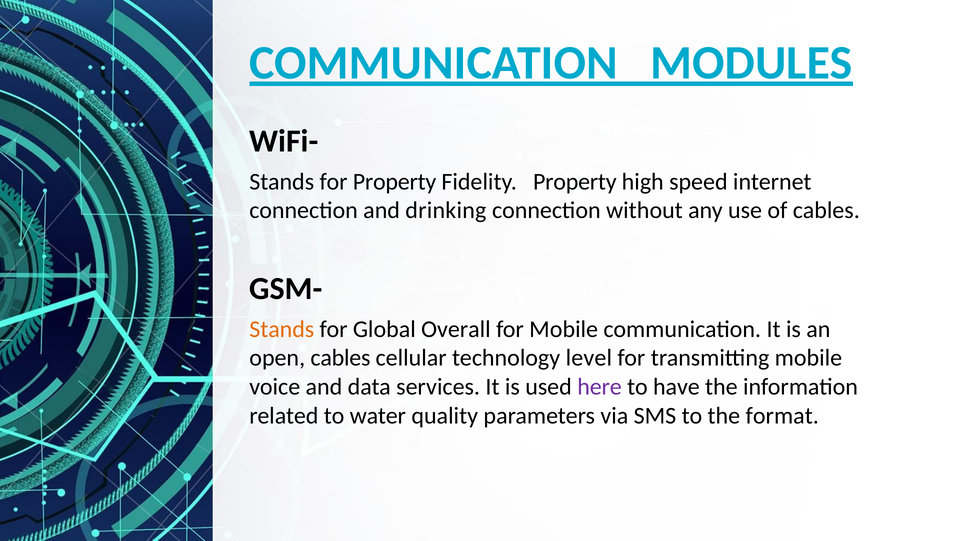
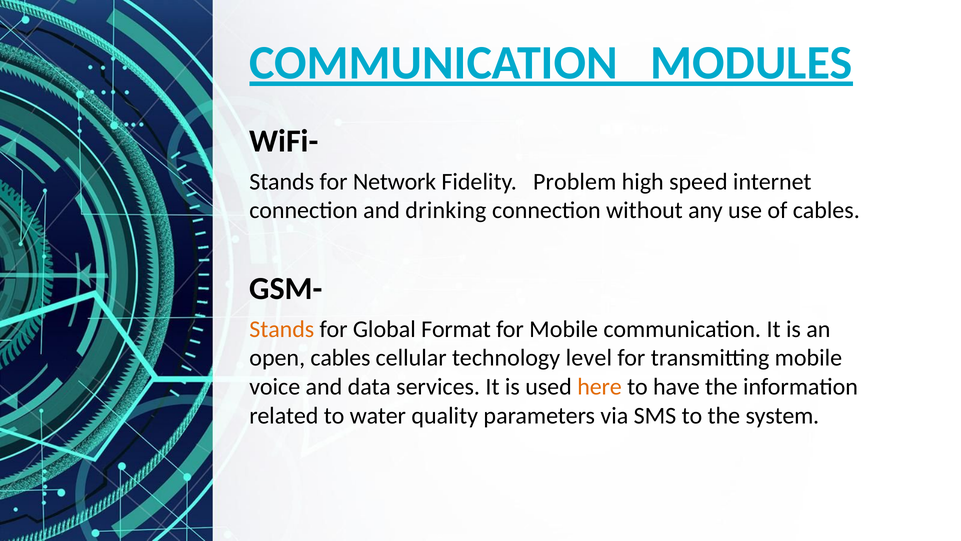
for Property: Property -> Network
Fidelity Property: Property -> Problem
Overall: Overall -> Format
here colour: purple -> orange
format: format -> system
